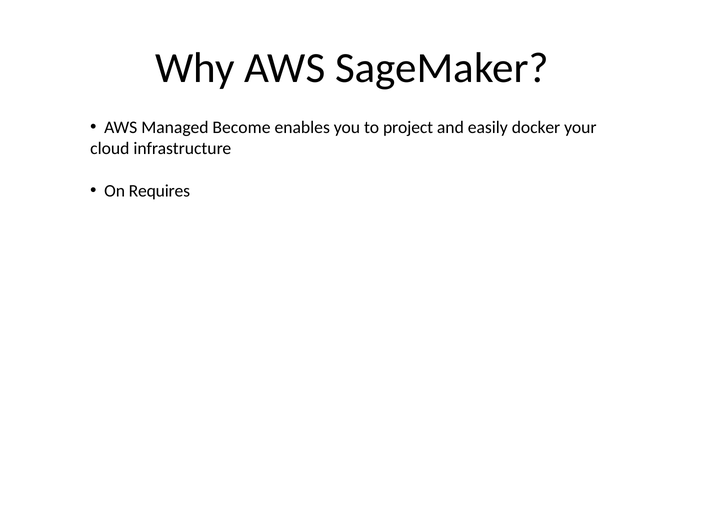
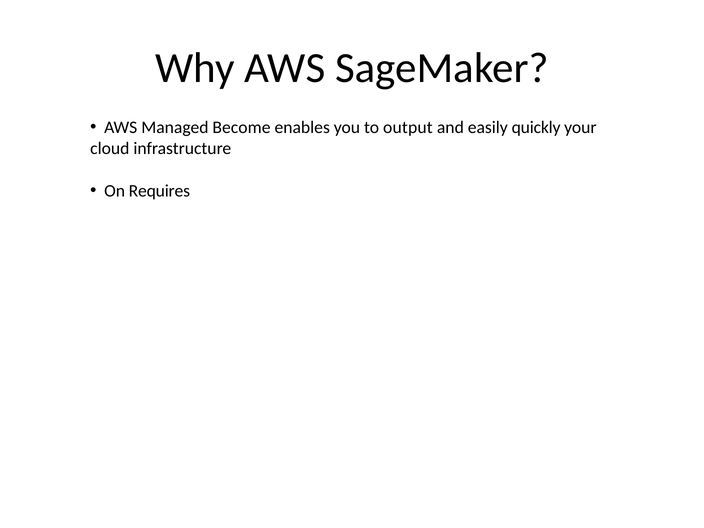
project: project -> output
docker: docker -> quickly
